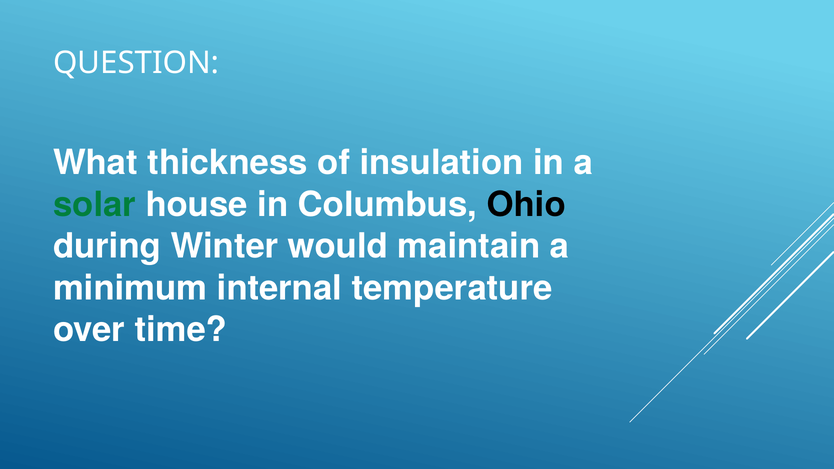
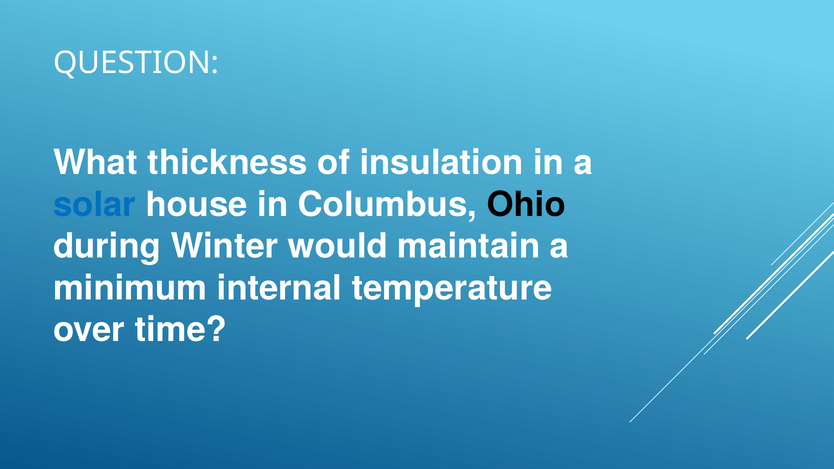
solar colour: green -> blue
